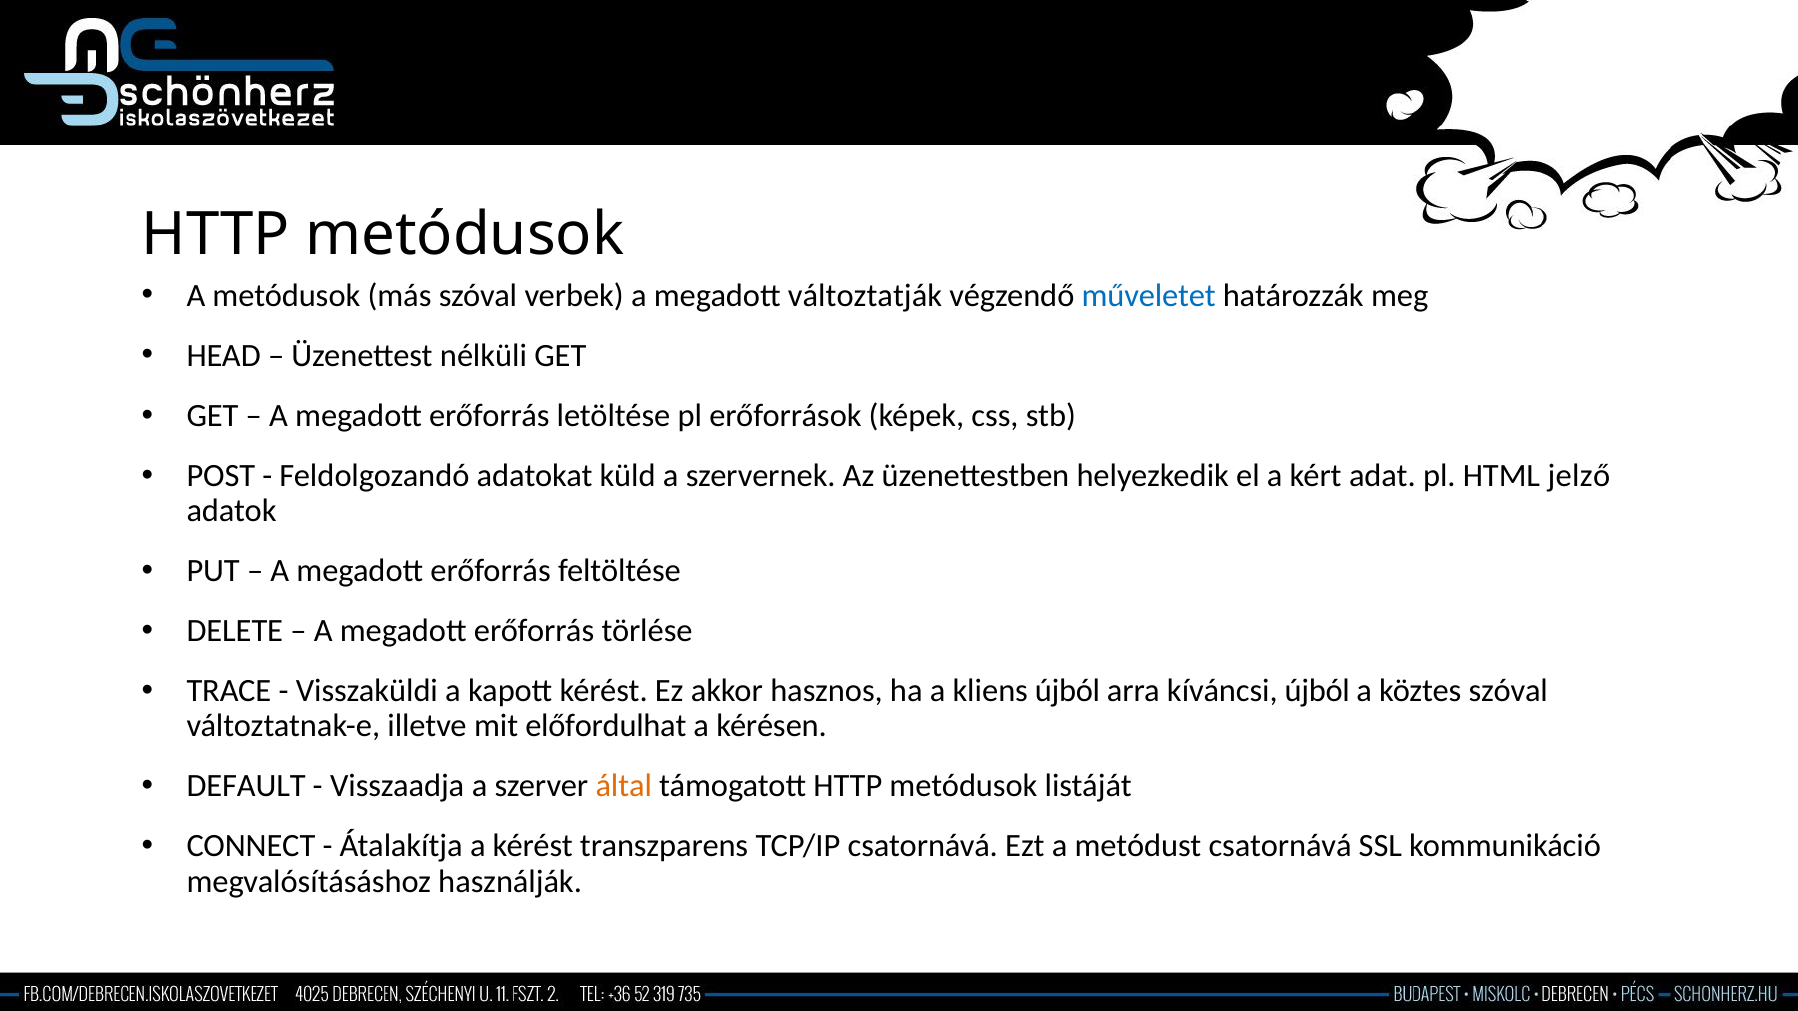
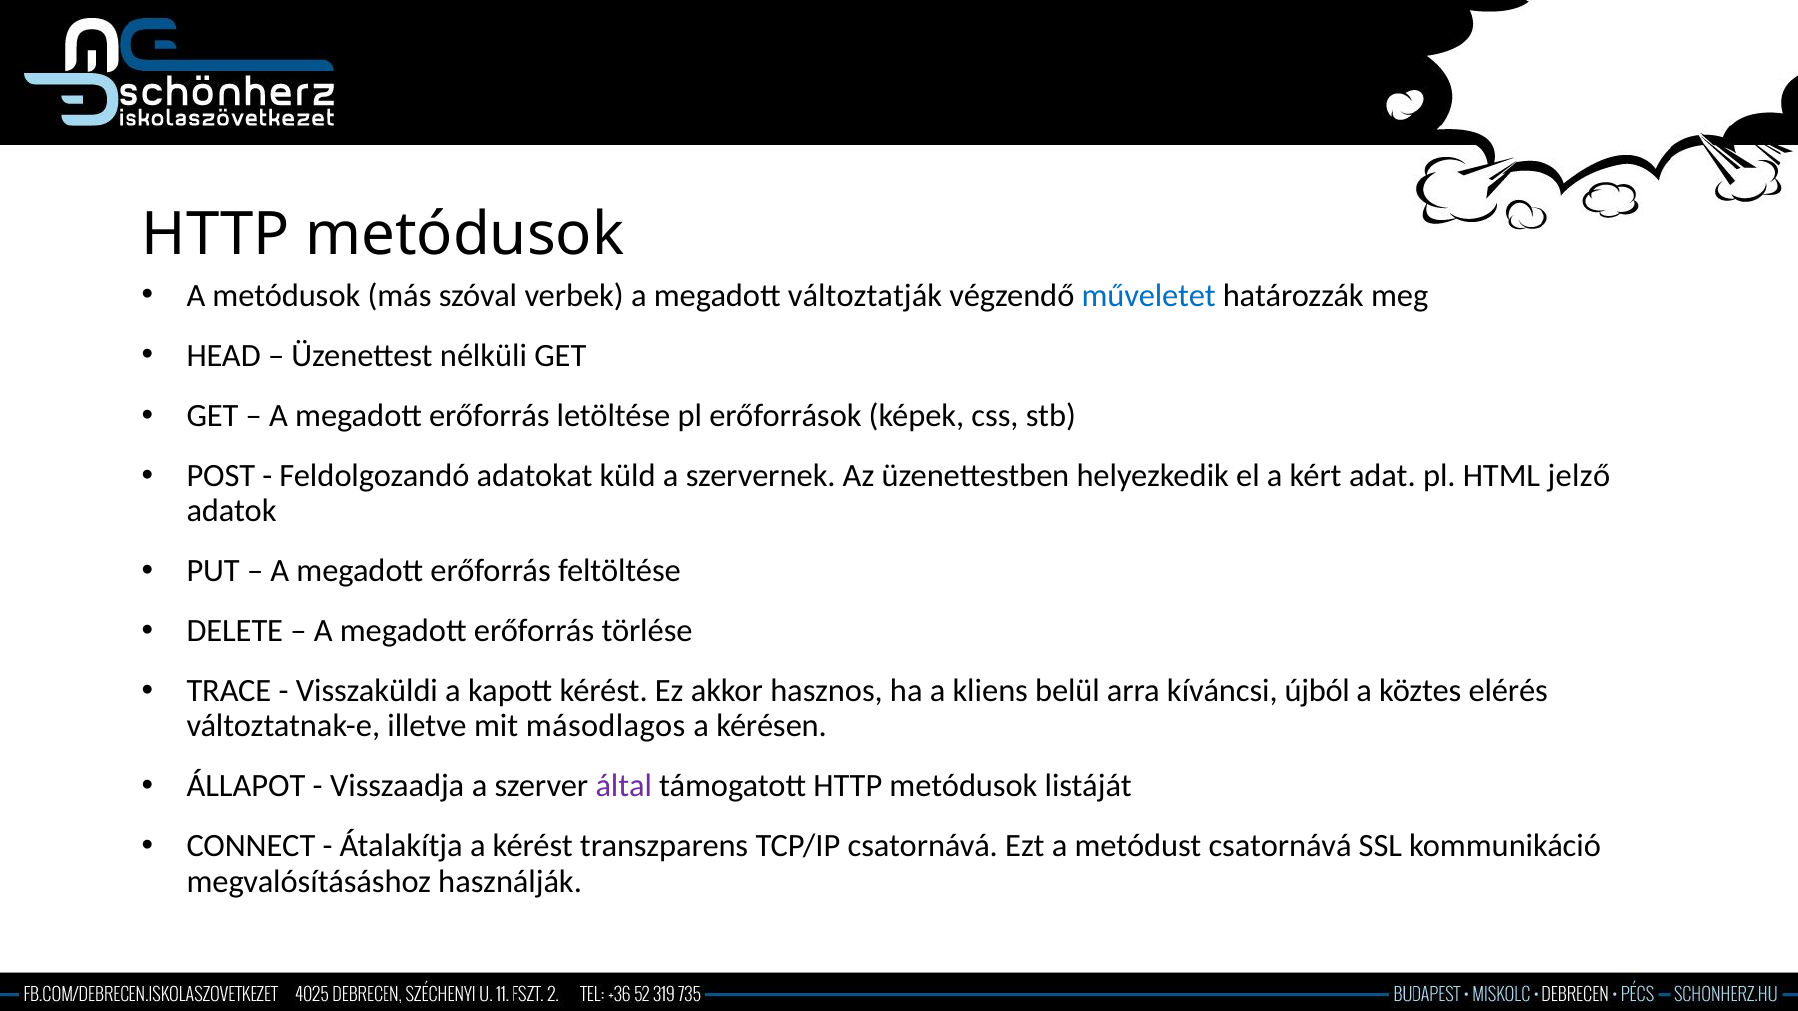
kliens újból: újból -> belül
köztes szóval: szóval -> elérés
előfordulhat: előfordulhat -> másodlagos
DEFAULT: DEFAULT -> ÁLLAPOT
által colour: orange -> purple
